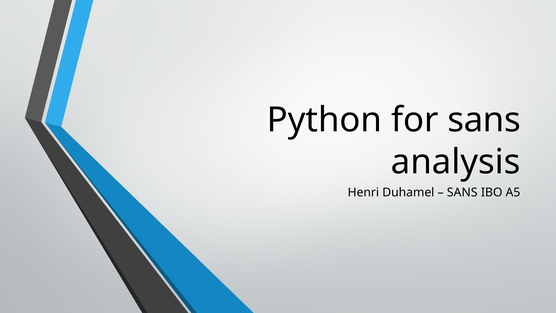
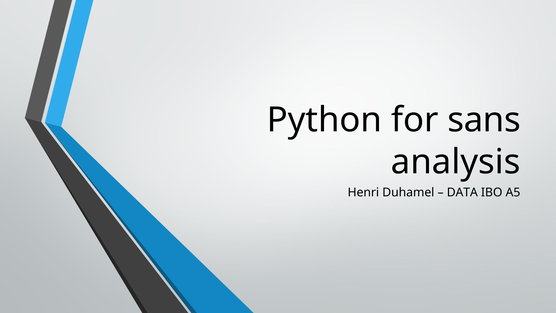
SANS at (462, 192): SANS -> DATA
